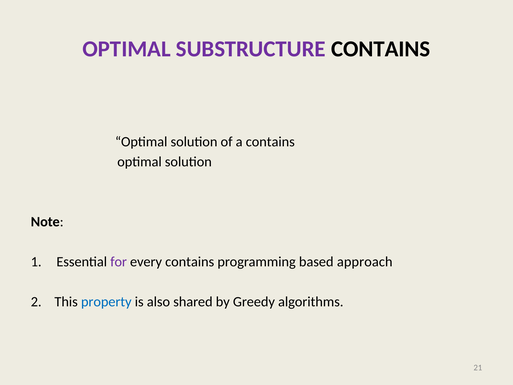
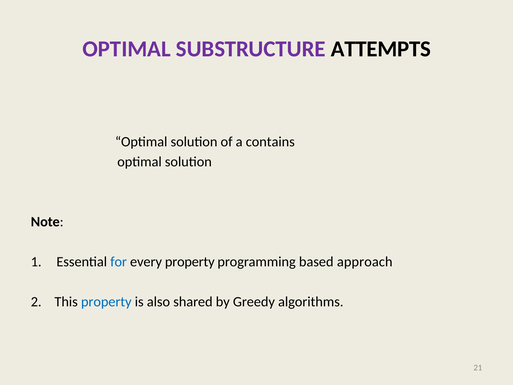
SUBSTRUCTURE CONTAINS: CONTAINS -> ATTEMPTS
for at (119, 262) colour: purple -> blue
every contains: contains -> property
